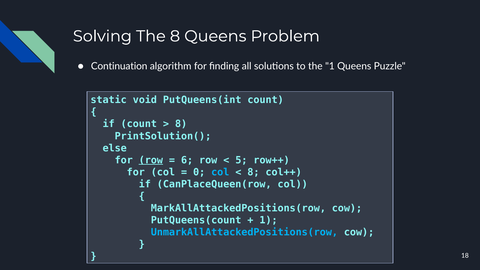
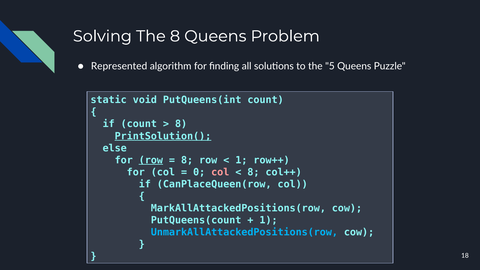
Continuation: Continuation -> Represented
the 1: 1 -> 5
PrintSolution( underline: none -> present
6 at (187, 160): 6 -> 8
5 at (241, 160): 5 -> 1
col at (220, 172) colour: light blue -> pink
